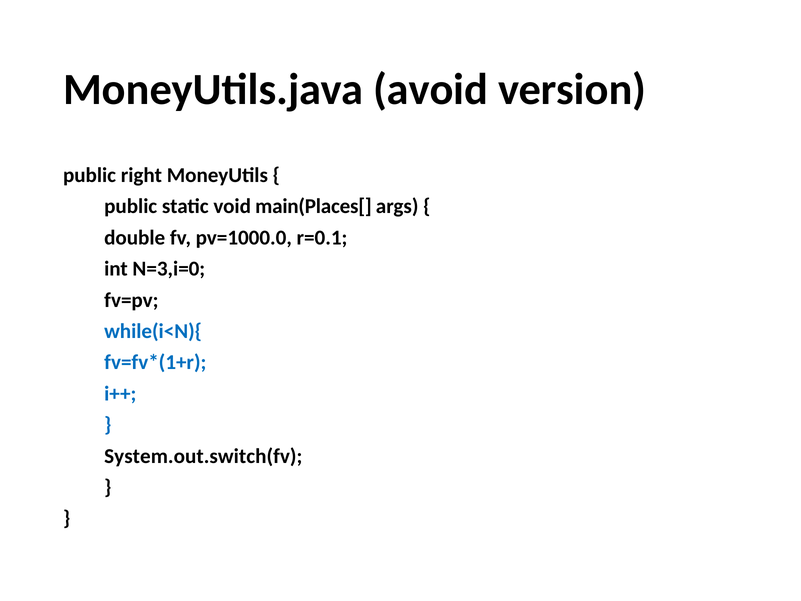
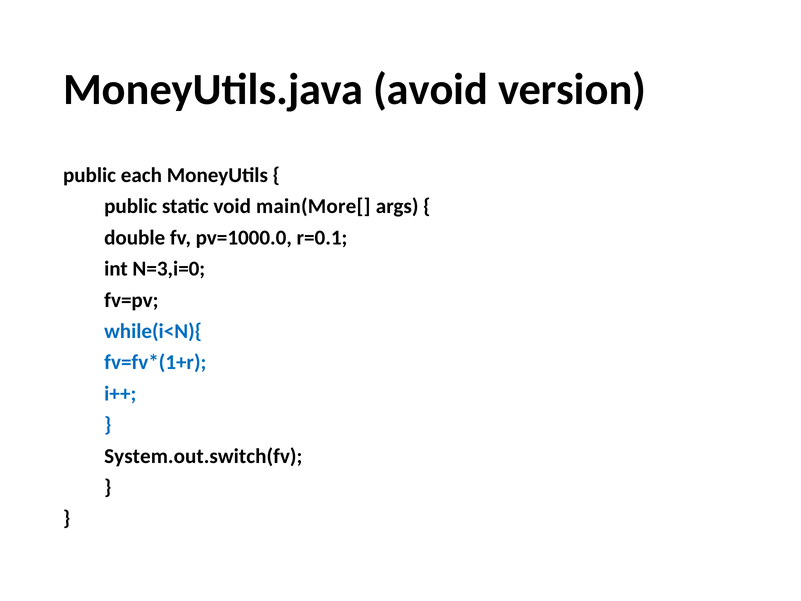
right: right -> each
main(Places[: main(Places[ -> main(More[
